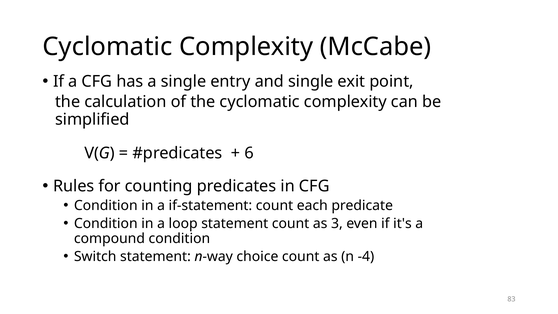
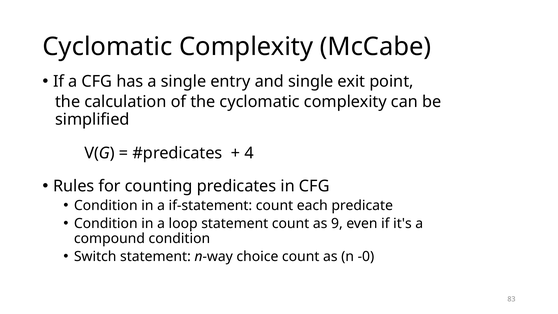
6: 6 -> 4
3: 3 -> 9
-4: -4 -> -0
